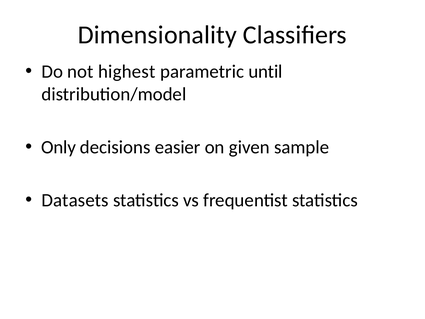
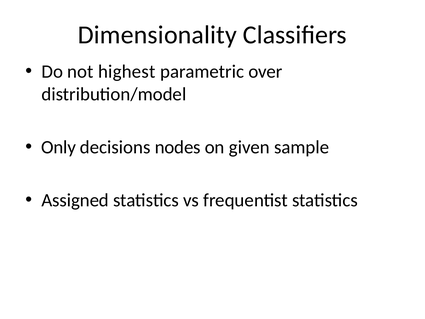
until: until -> over
easier: easier -> nodes
Datasets: Datasets -> Assigned
